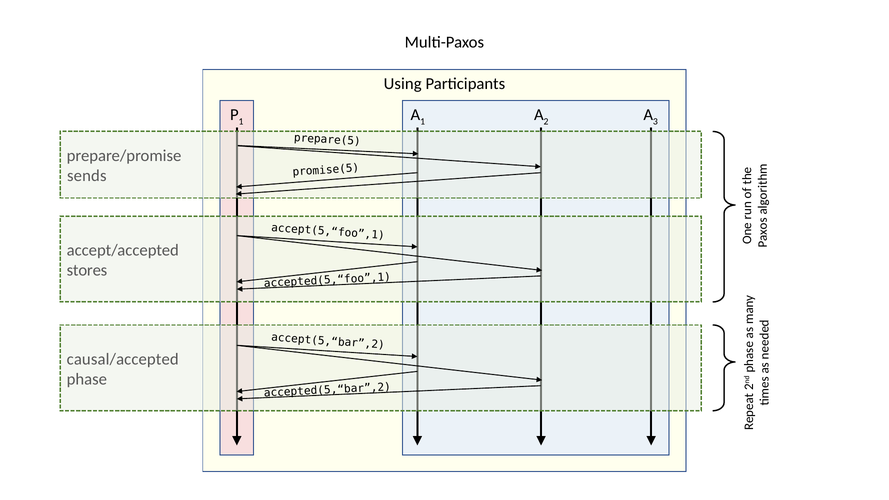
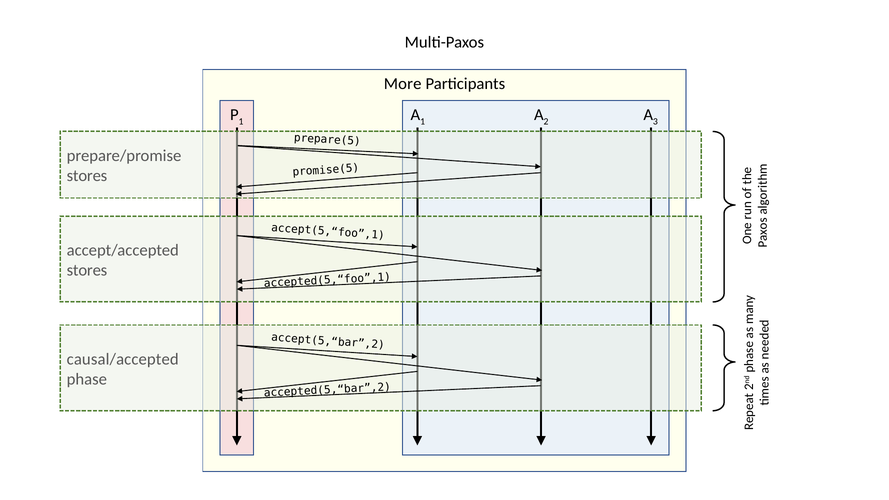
Using: Using -> More
sends at (87, 176): sends -> stores
